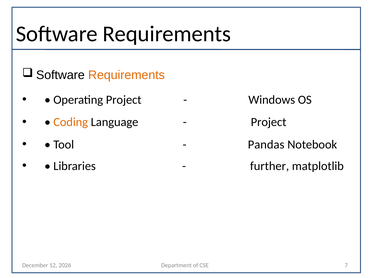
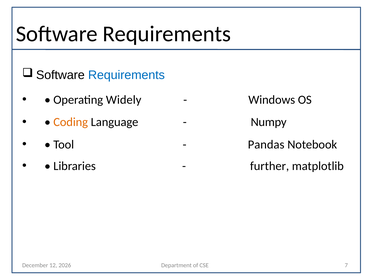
Requirements at (126, 75) colour: orange -> blue
Operating Project: Project -> Widely
Project at (269, 122): Project -> Numpy
